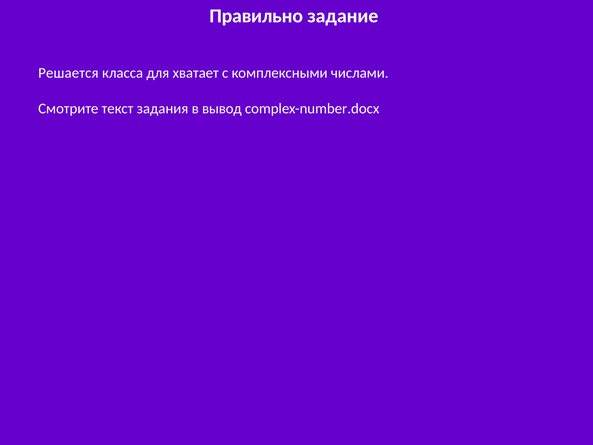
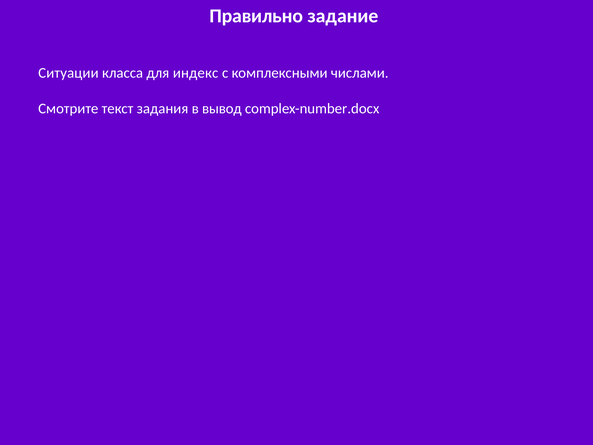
Решается: Решается -> Ситуации
хватает: хватает -> индекс
